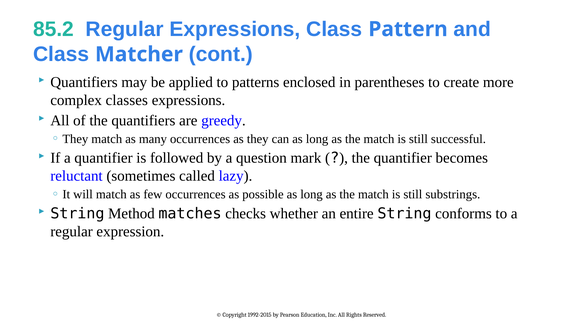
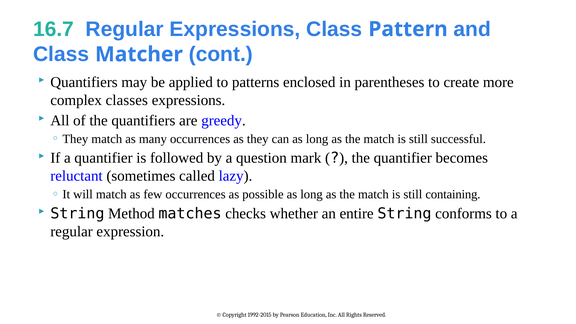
85.2: 85.2 -> 16.7
substrings: substrings -> containing
